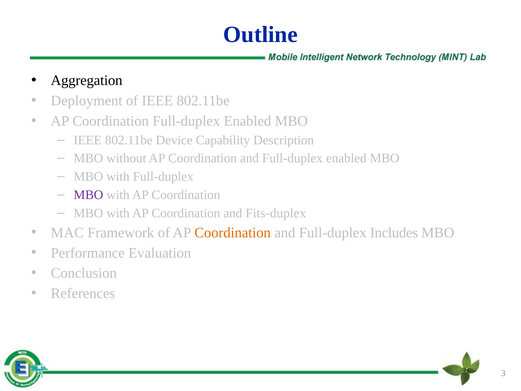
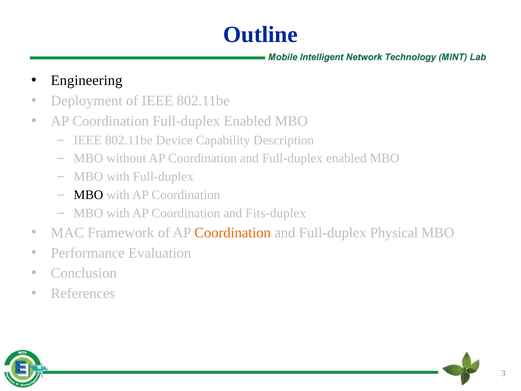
Aggregation: Aggregation -> Engineering
MBO at (88, 195) colour: purple -> black
Includes: Includes -> Physical
